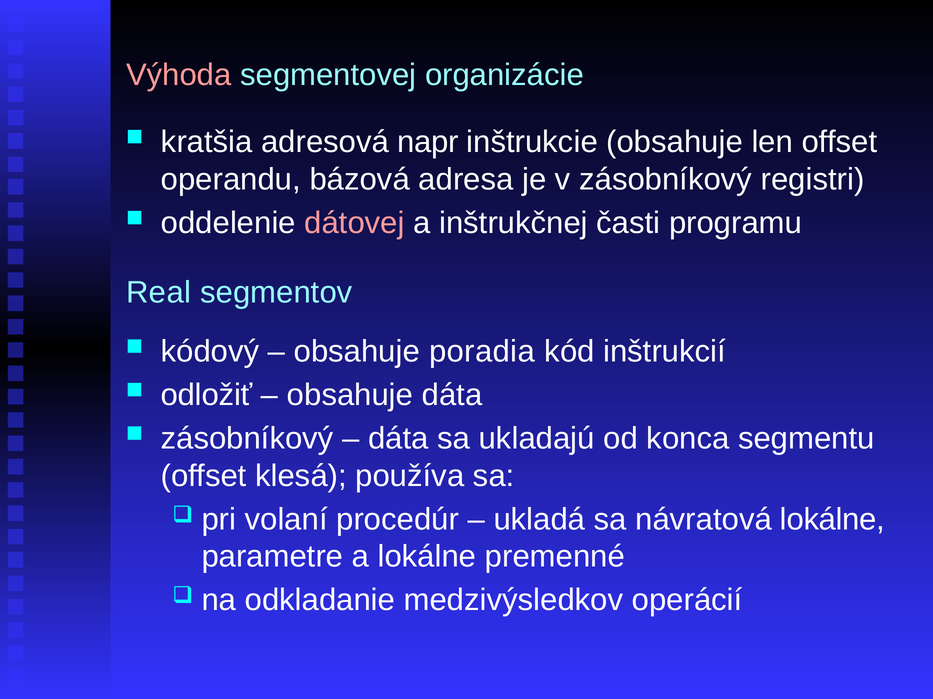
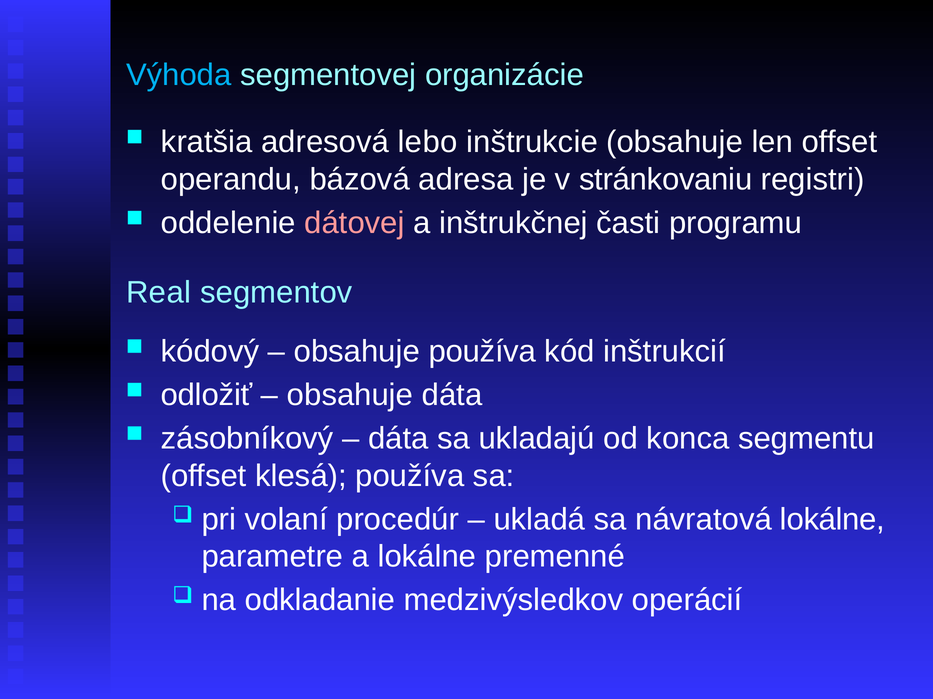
Výhoda colour: pink -> light blue
napr: napr -> lebo
v zásobníkový: zásobníkový -> stránkovaniu
obsahuje poradia: poradia -> používa
